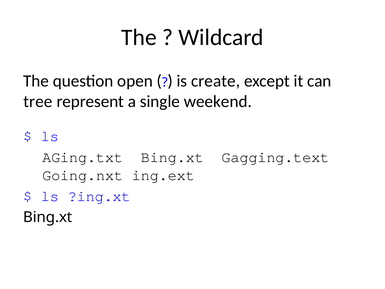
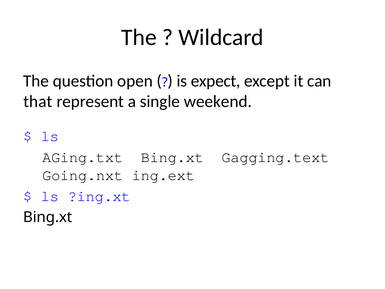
create: create -> expect
tree: tree -> that
